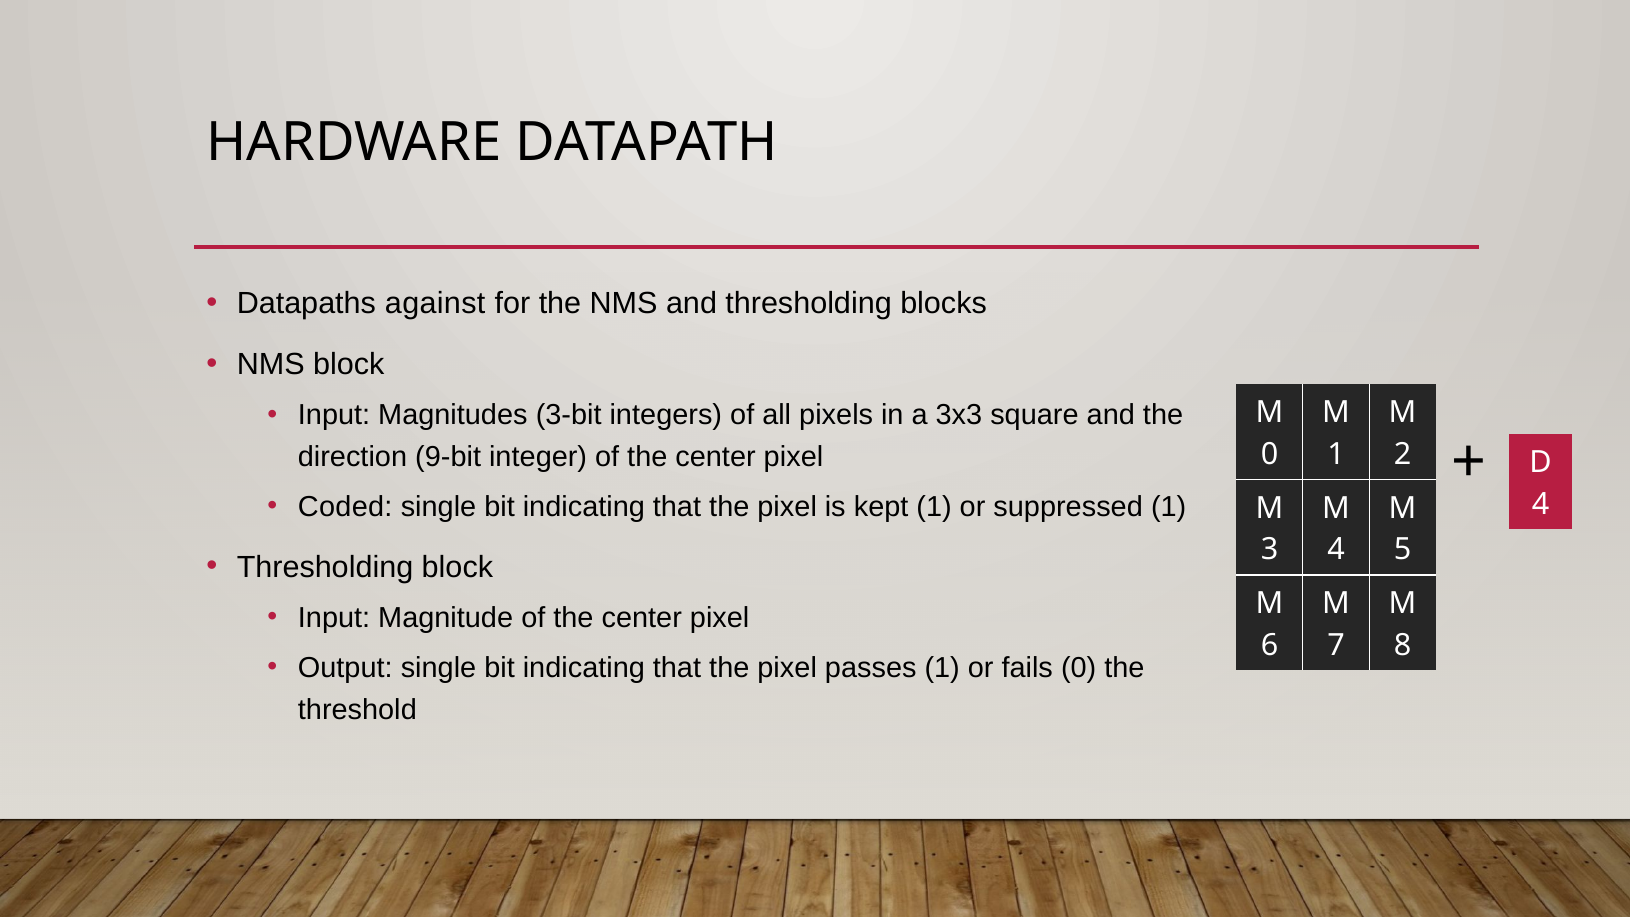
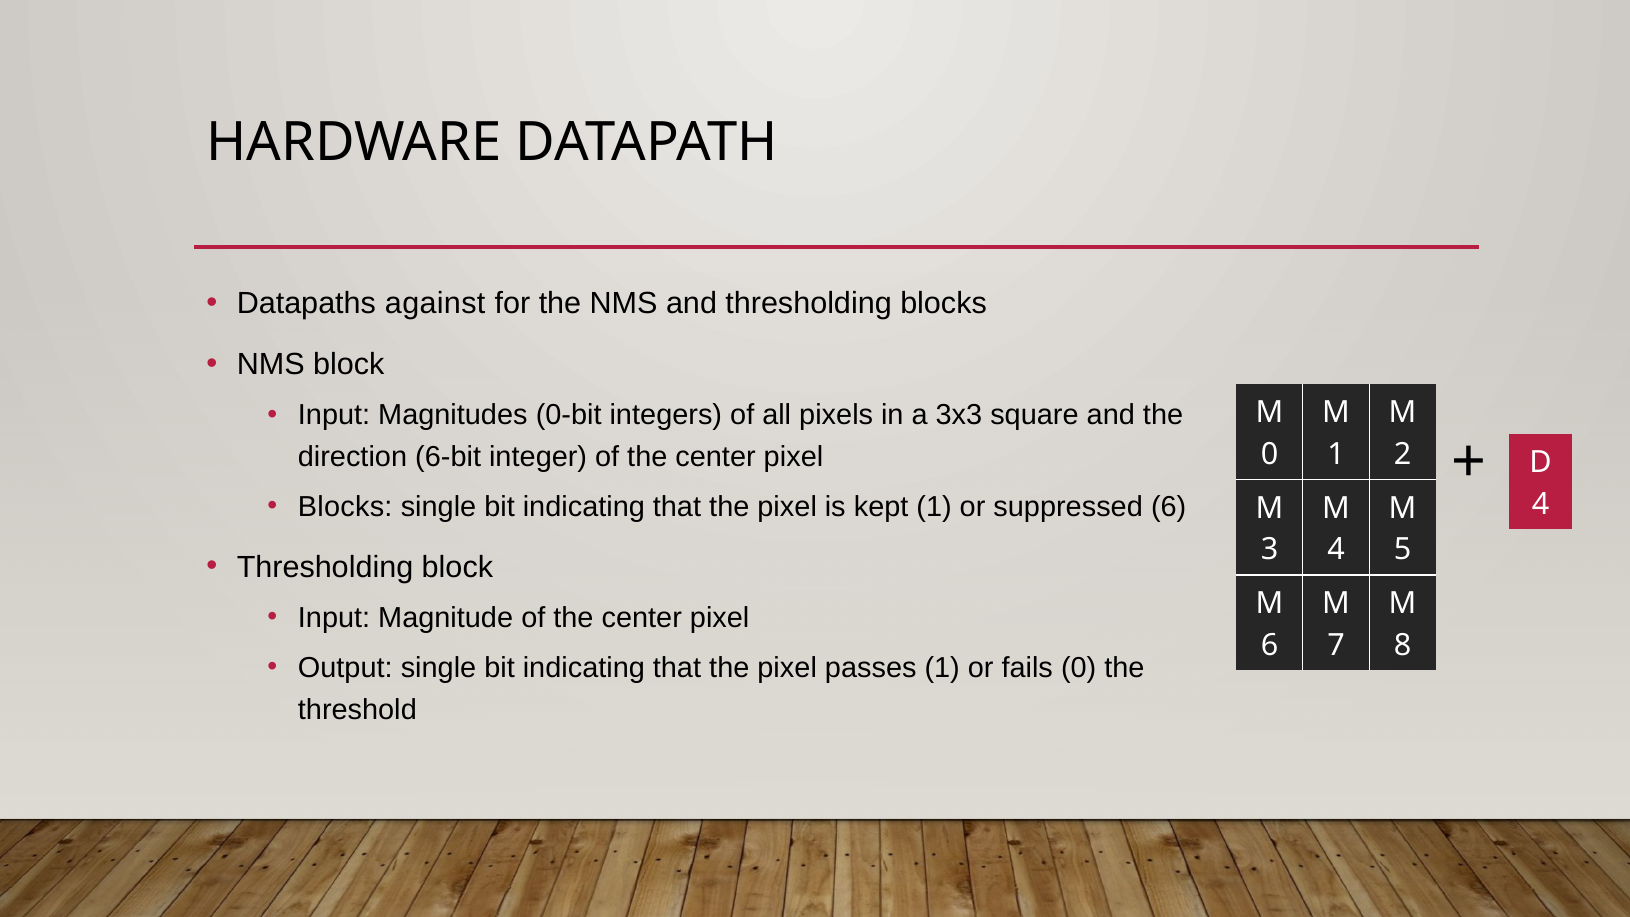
3-bit: 3-bit -> 0-bit
9-bit: 9-bit -> 6-bit
Coded at (345, 507): Coded -> Blocks
suppressed 1: 1 -> 6
